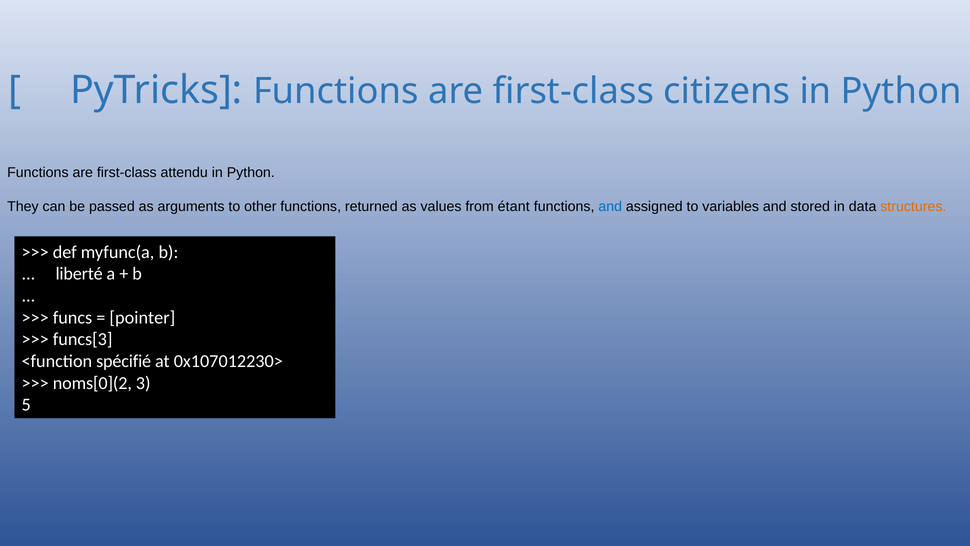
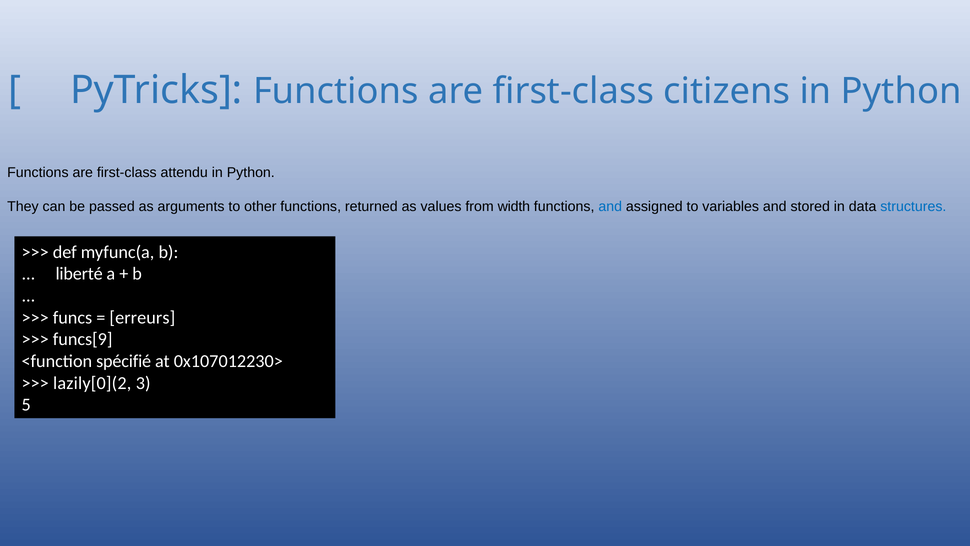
étant: étant -> width
structures colour: orange -> blue
pointer: pointer -> erreurs
funcs[3: funcs[3 -> funcs[9
noms[0](2: noms[0](2 -> lazily[0](2
